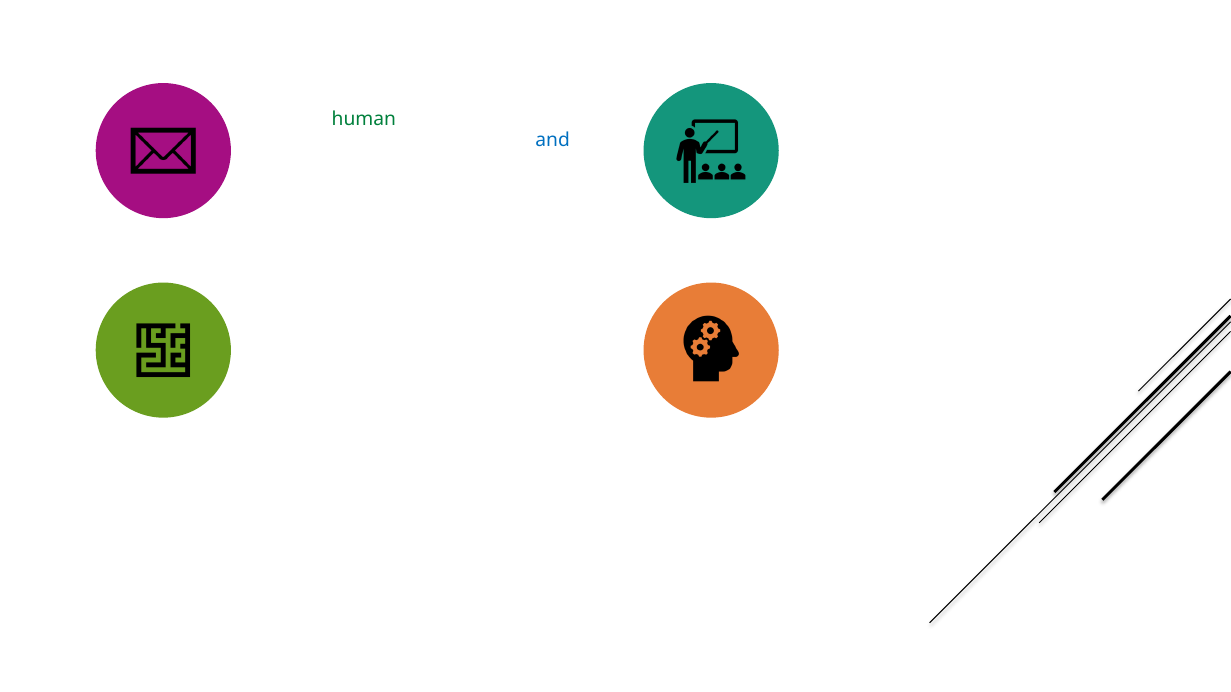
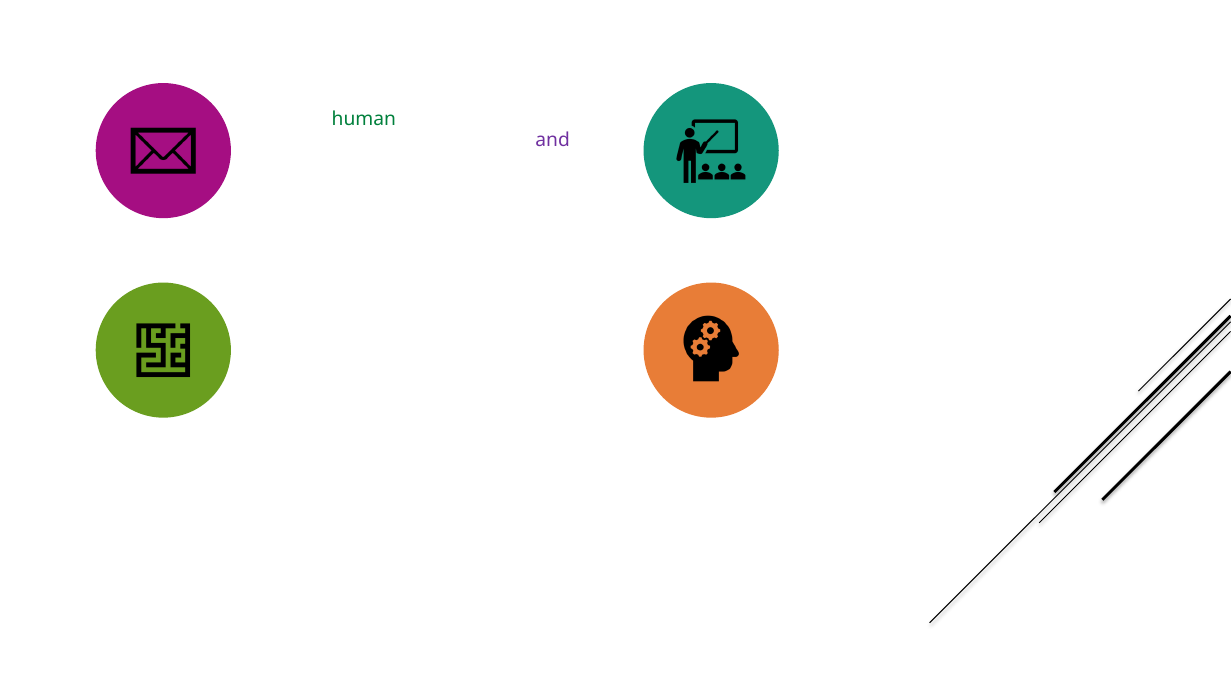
and colour: blue -> purple
